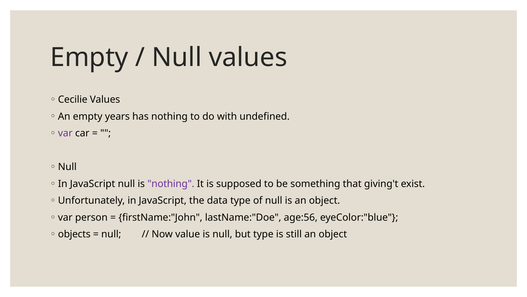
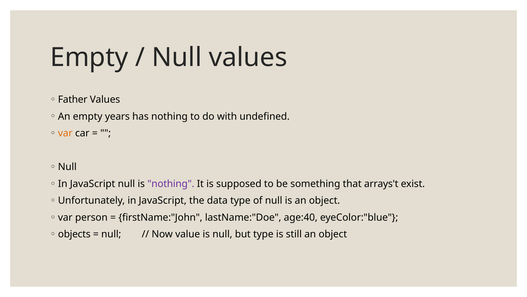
Cecilie: Cecilie -> Father
var at (65, 133) colour: purple -> orange
giving't: giving't -> arrays't
age:56: age:56 -> age:40
